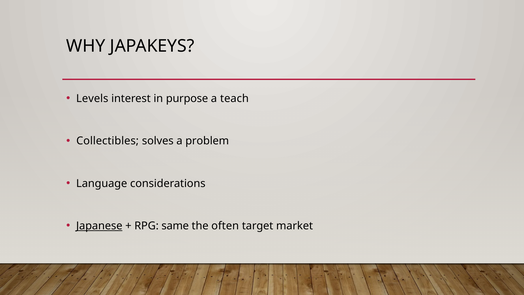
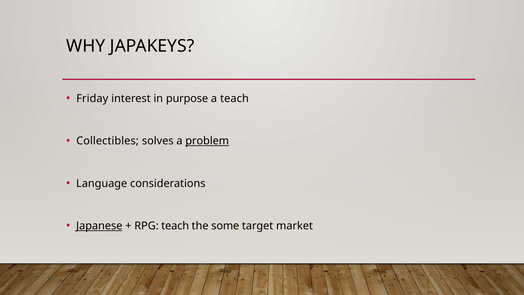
Levels: Levels -> Friday
problem underline: none -> present
RPG same: same -> teach
often: often -> some
